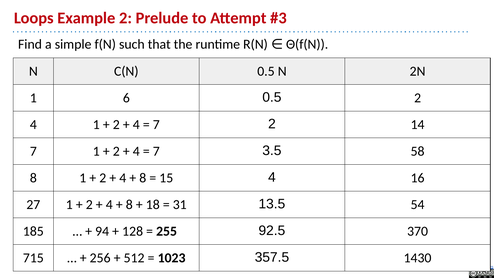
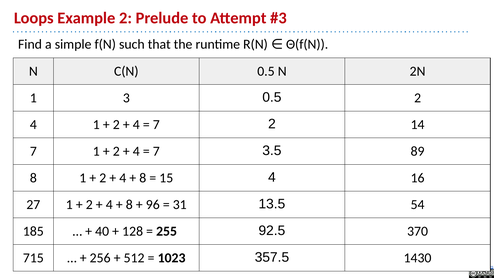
6: 6 -> 3
58: 58 -> 89
18: 18 -> 96
94: 94 -> 40
